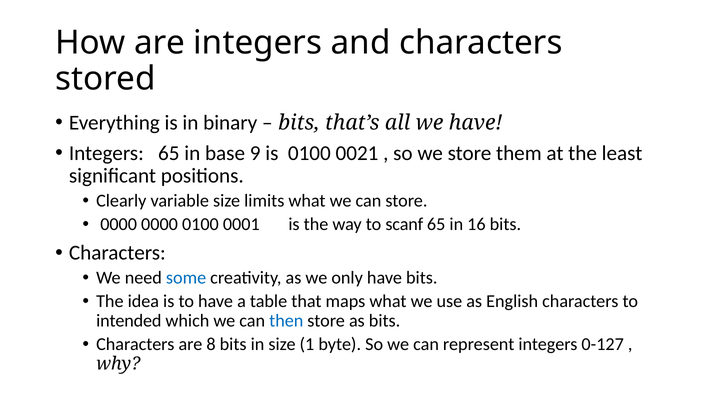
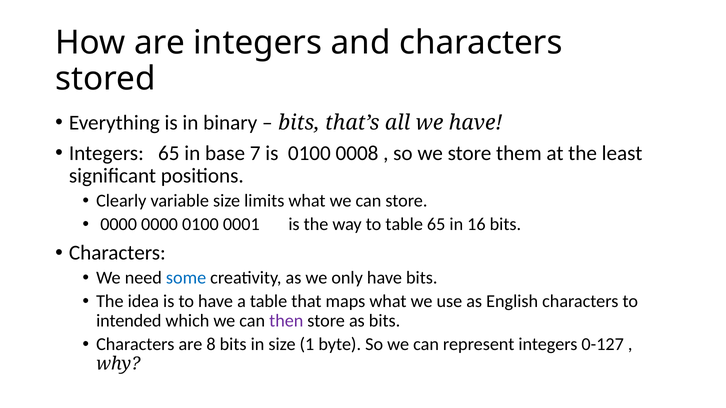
9: 9 -> 7
0021: 0021 -> 0008
to scanf: scanf -> table
then colour: blue -> purple
